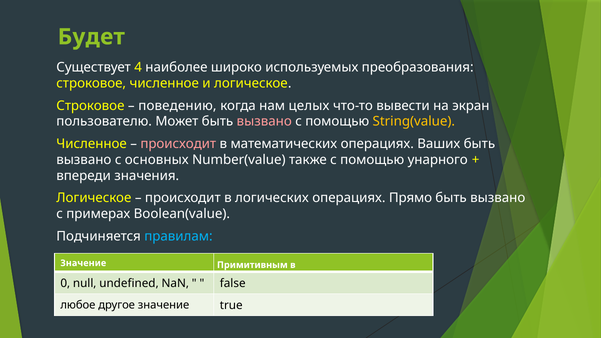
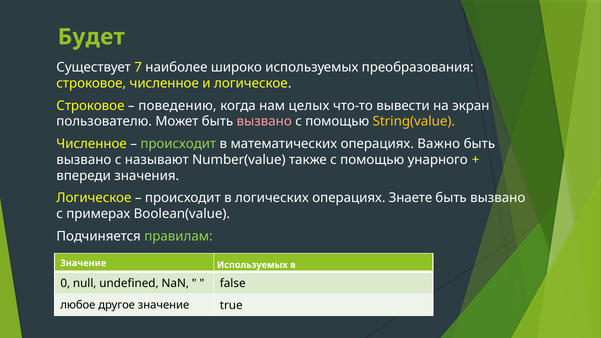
4: 4 -> 7
происходит at (178, 144) colour: pink -> light green
Ваших: Ваших -> Важно
основных: основных -> называют
Прямо: Прямо -> Знаете
правилам colour: light blue -> light green
Значение Примитивным: Примитивным -> Используемых
